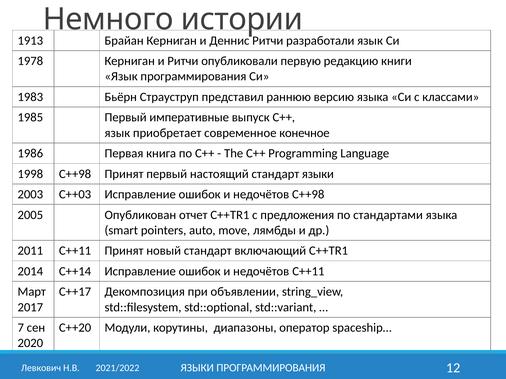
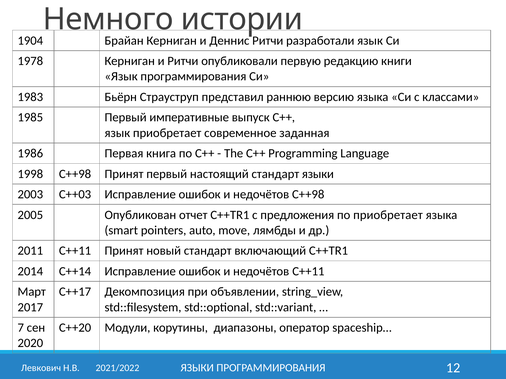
1913: 1913 -> 1904
конечное: конечное -> заданная
по стандартами: стандартами -> приобретает
